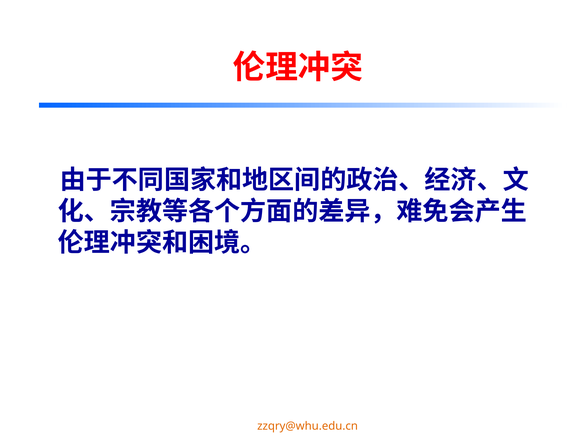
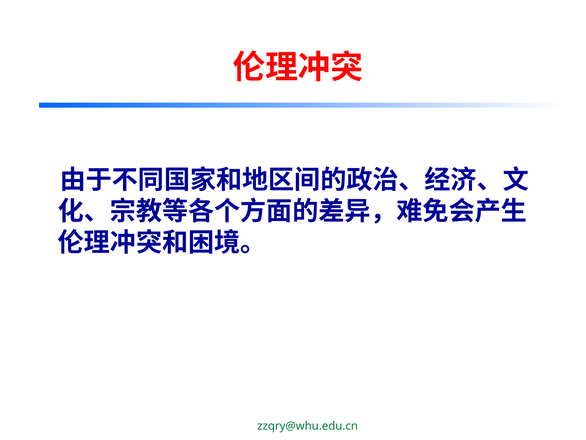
zzqry@whu.edu.cn colour: orange -> green
